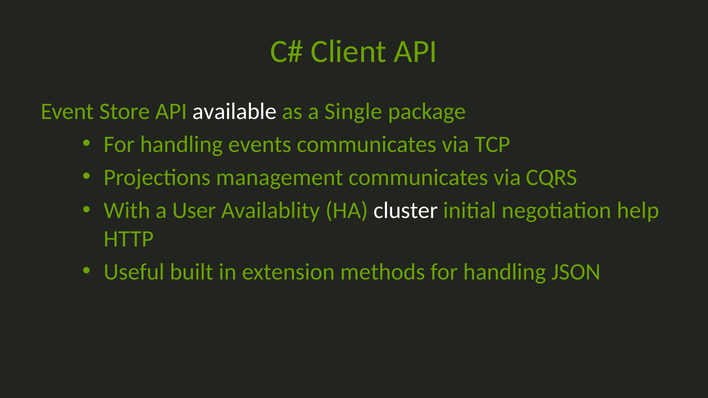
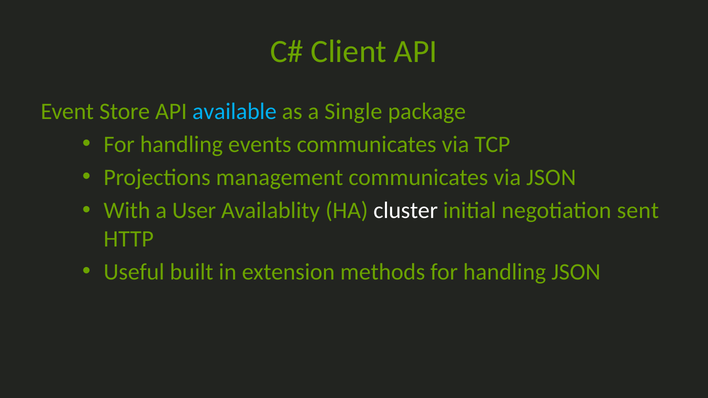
available colour: white -> light blue
via CQRS: CQRS -> JSON
help: help -> sent
